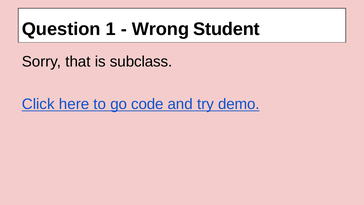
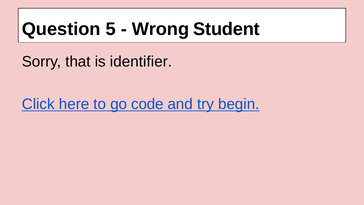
1: 1 -> 5
subclass: subclass -> identifier
demo: demo -> begin
